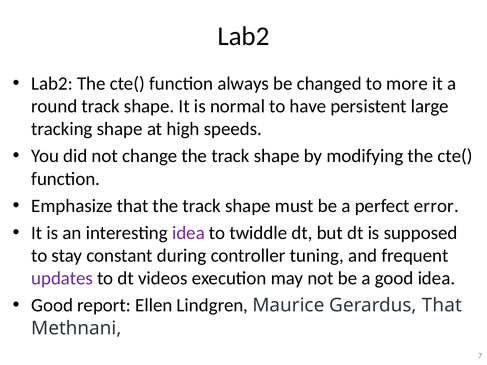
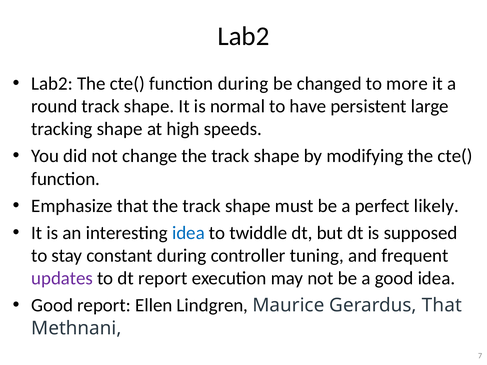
function always: always -> during
error: error -> likely
idea at (188, 233) colour: purple -> blue
dt videos: videos -> report
